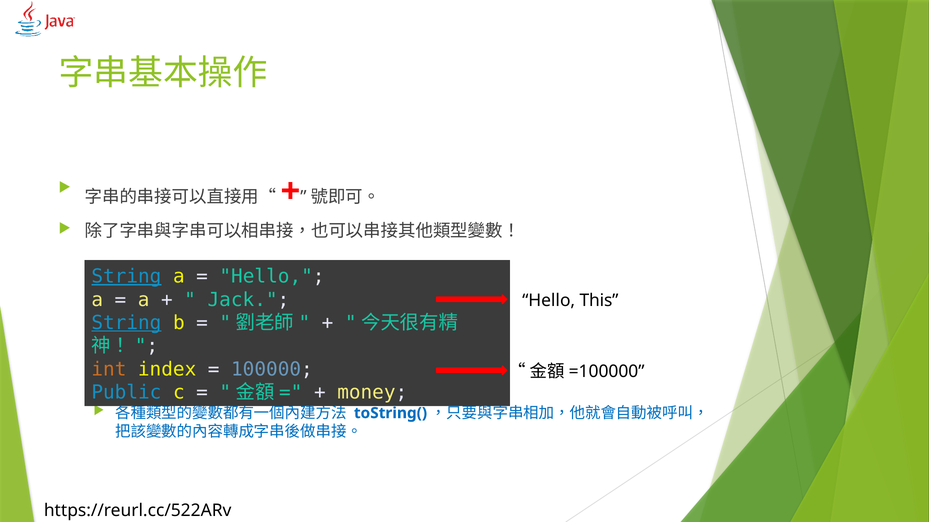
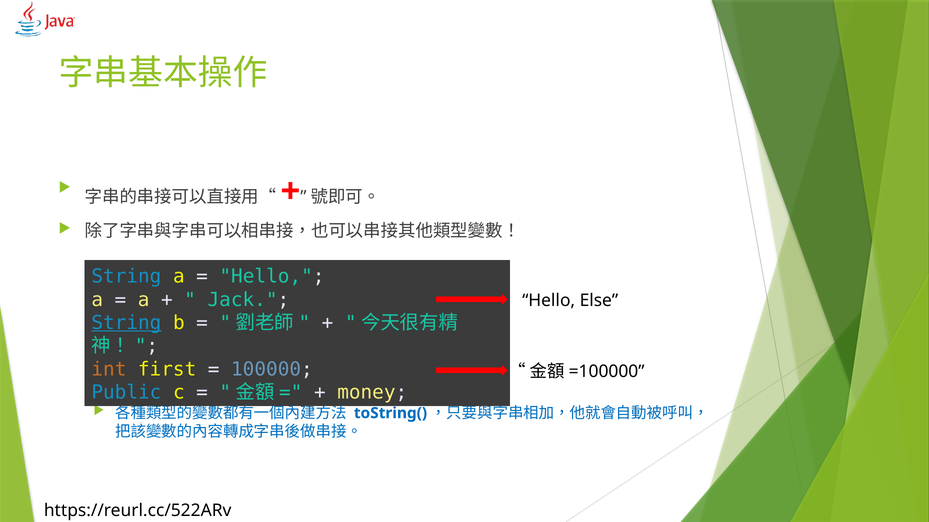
String at (126, 277) underline: present -> none
This: This -> Else
index: index -> first
